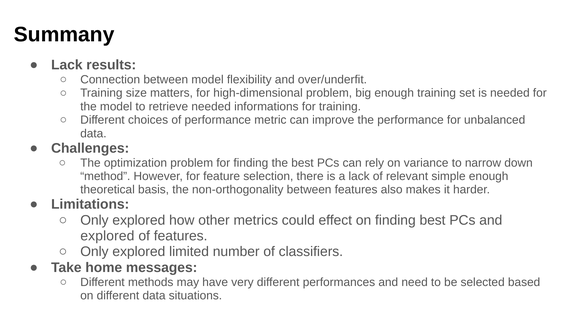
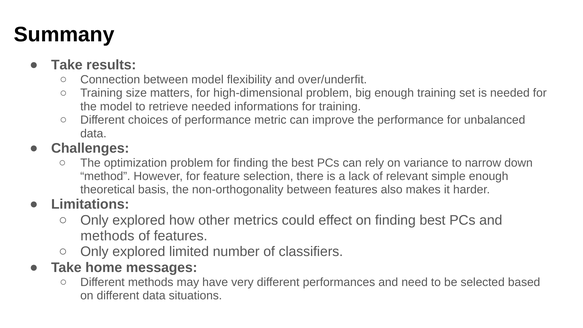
Lack at (67, 65): Lack -> Take
explored at (107, 236): explored -> methods
